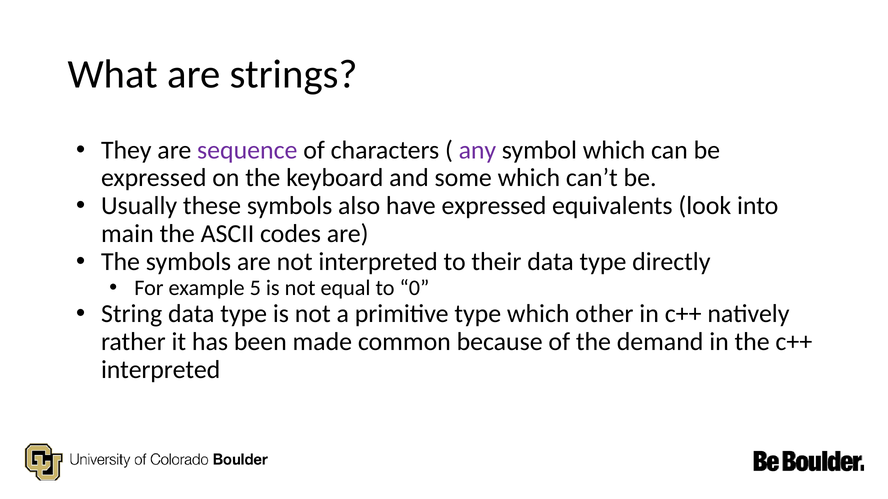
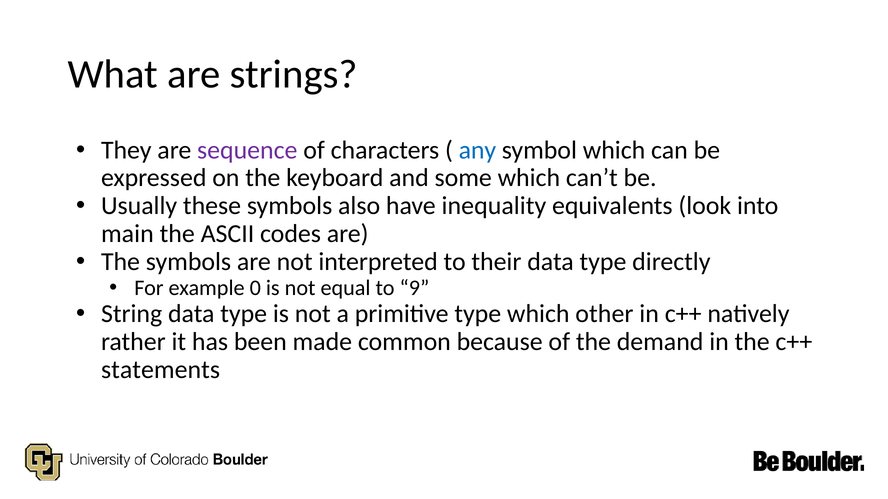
any colour: purple -> blue
have expressed: expressed -> inequality
5: 5 -> 0
0: 0 -> 9
interpreted at (161, 370): interpreted -> statements
